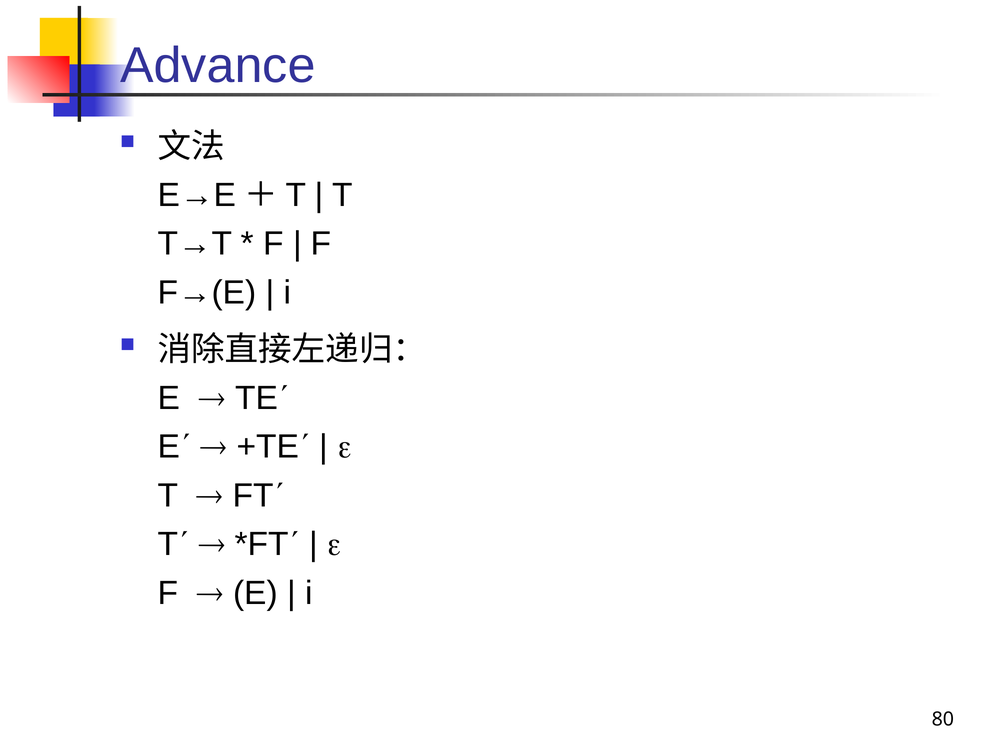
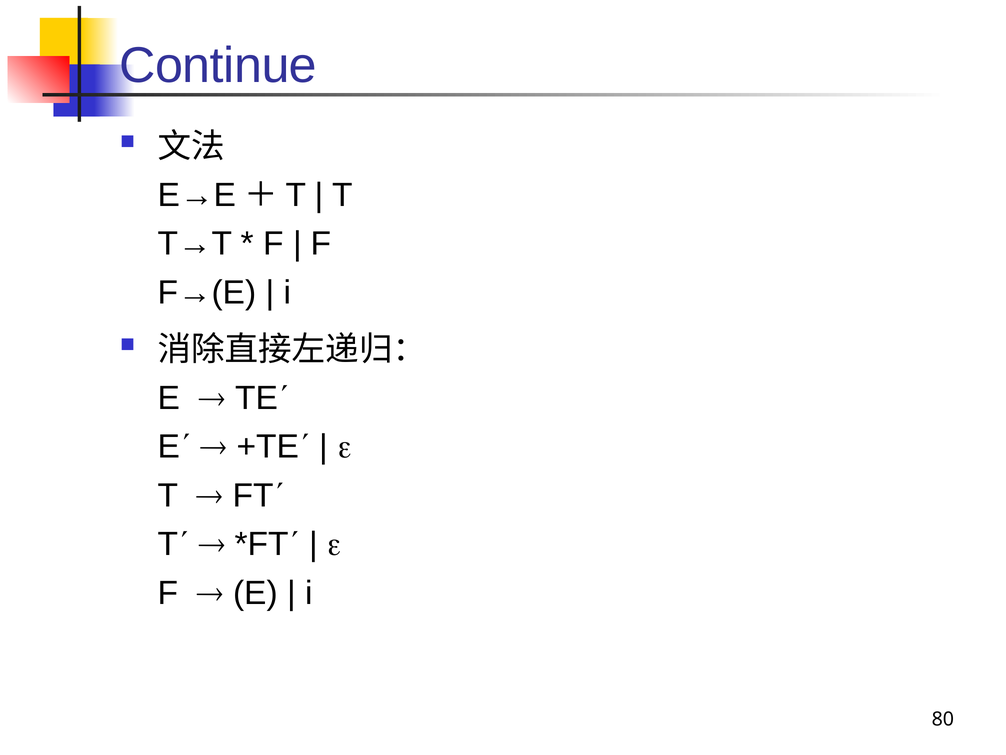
Advance: Advance -> Continue
